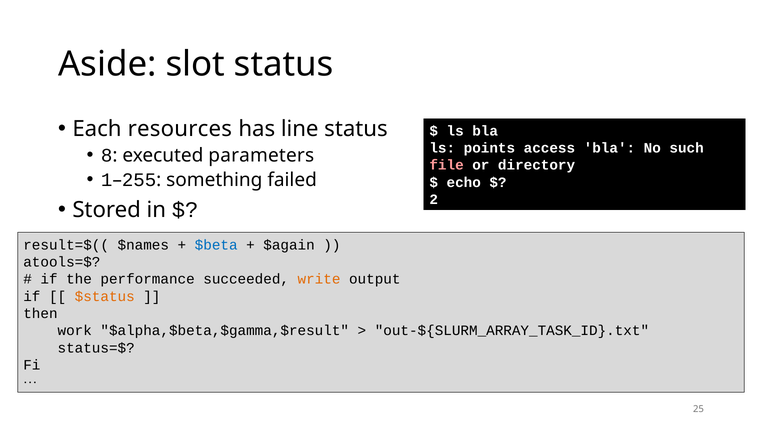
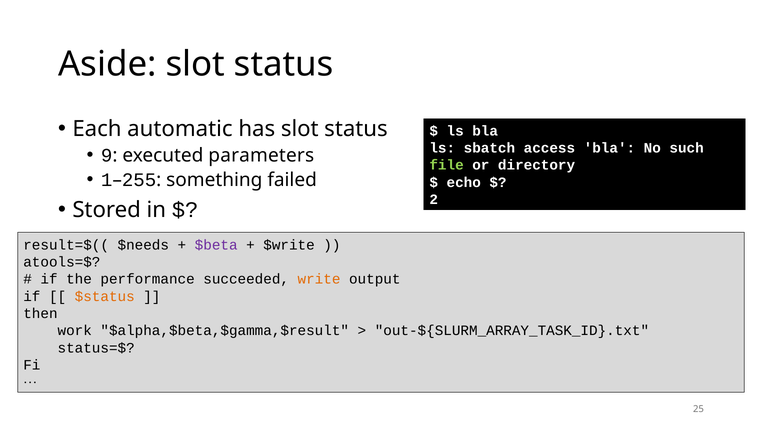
resources: resources -> automatic
has line: line -> slot
points: points -> sbatch
8: 8 -> 9
file colour: pink -> light green
$names: $names -> $needs
$beta colour: blue -> purple
$again: $again -> $write
